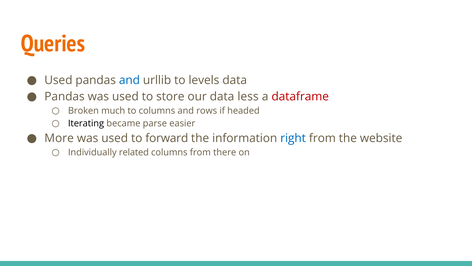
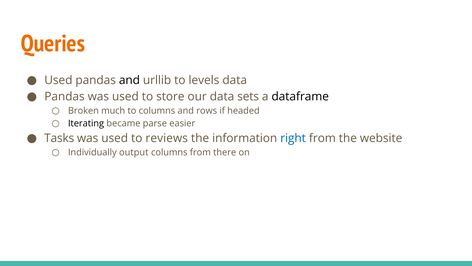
and at (129, 80) colour: blue -> black
less: less -> sets
dataframe colour: red -> black
More: More -> Tasks
forward: forward -> reviews
related: related -> output
